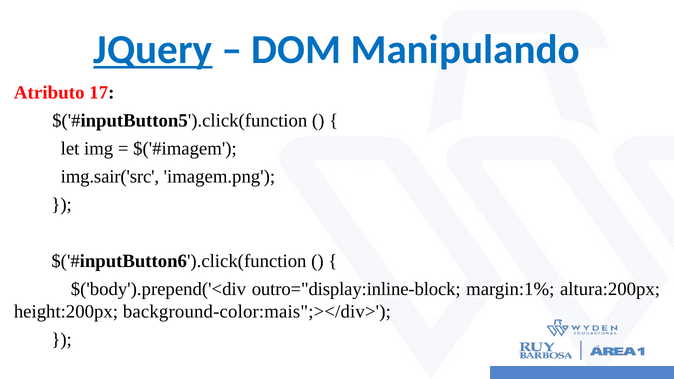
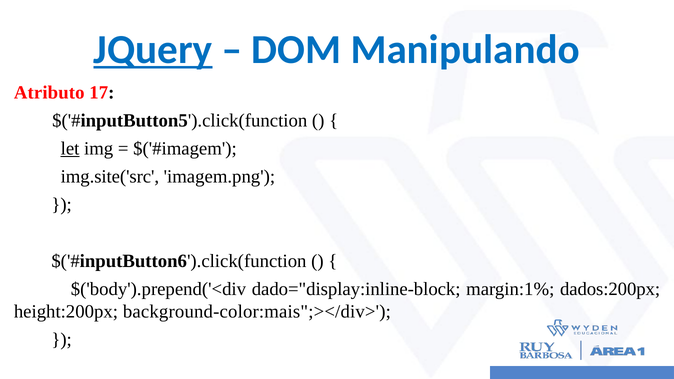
let underline: none -> present
img.sair('src: img.sair('src -> img.site('src
outro="display:inline-block: outro="display:inline-block -> dado="display:inline-block
altura:200px: altura:200px -> dados:200px
